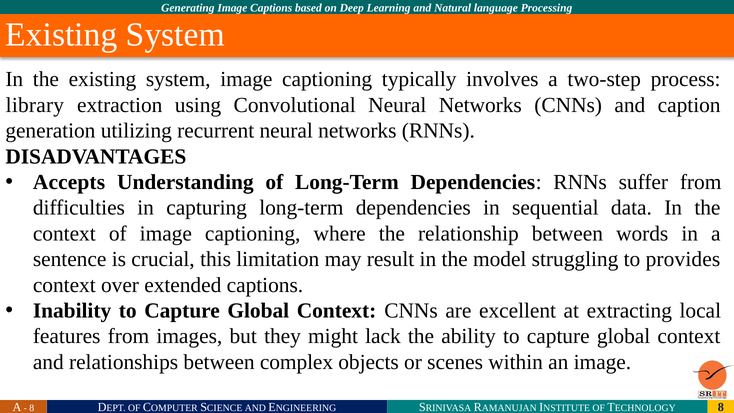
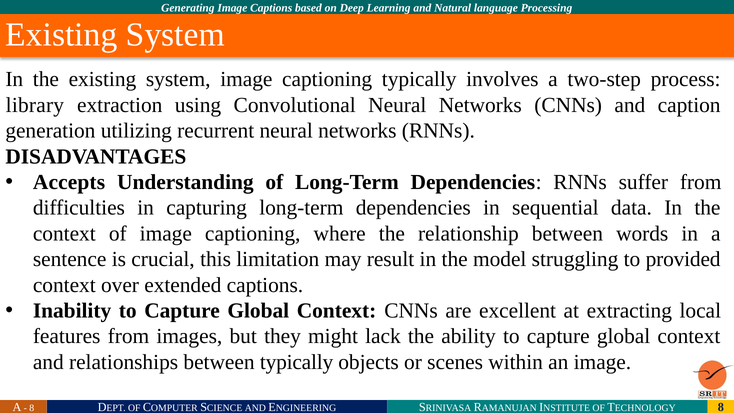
provides: provides -> provided
between complex: complex -> typically
